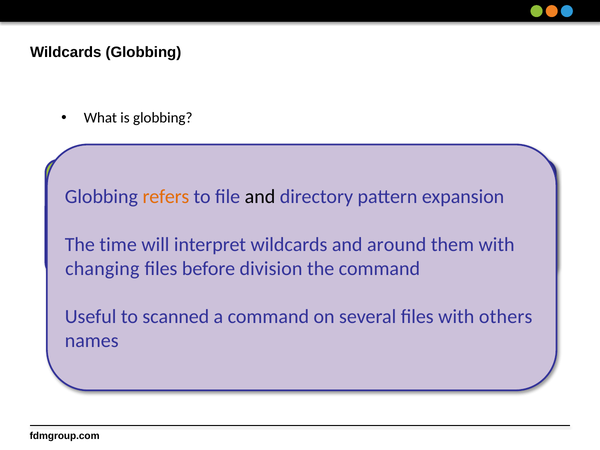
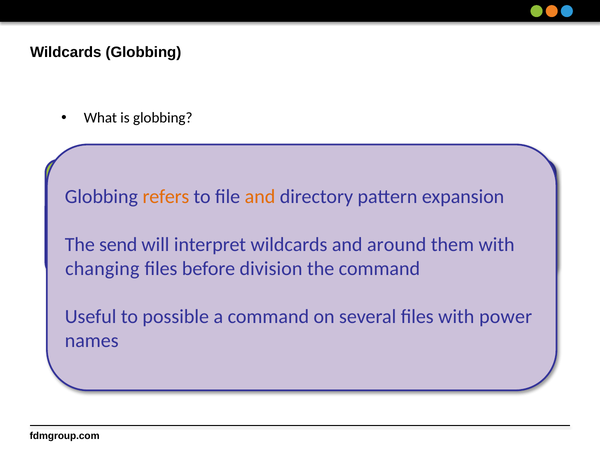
and at (260, 197) colour: black -> orange
time: time -> send
scanned: scanned -> possible
others: others -> power
